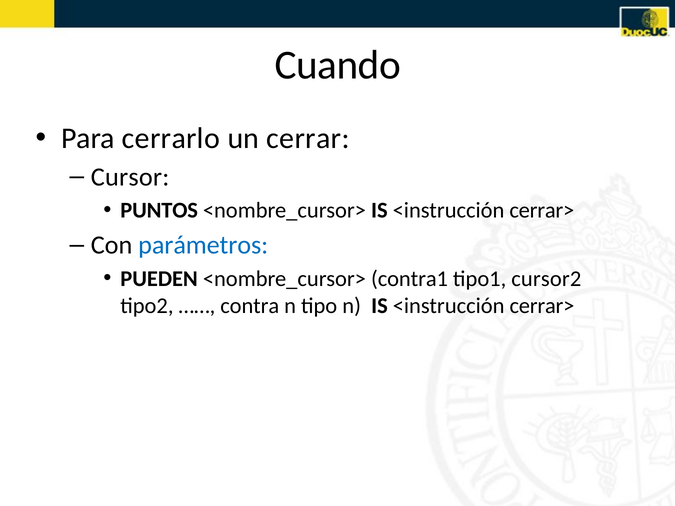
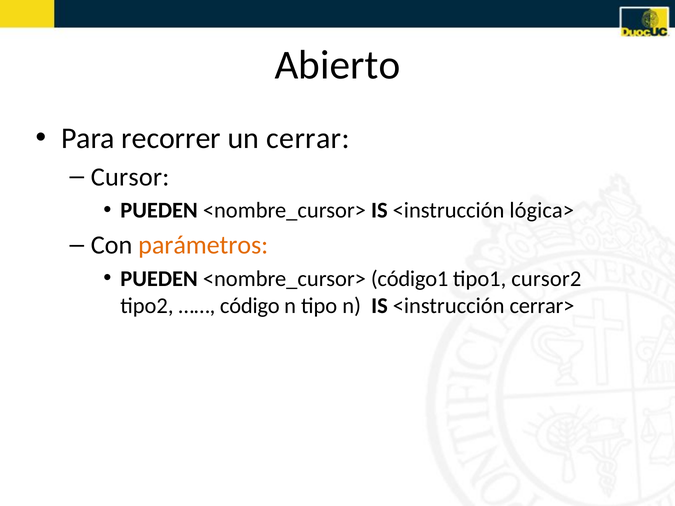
Cuando: Cuando -> Abierto
cerrarlo: cerrarlo -> recorrer
PUNTOS at (159, 211): PUNTOS -> PUEDEN
<nombre_cursor> IS <instrucción cerrar>: cerrar> -> lógica>
parámetros colour: blue -> orange
contra1: contra1 -> código1
contra: contra -> código
